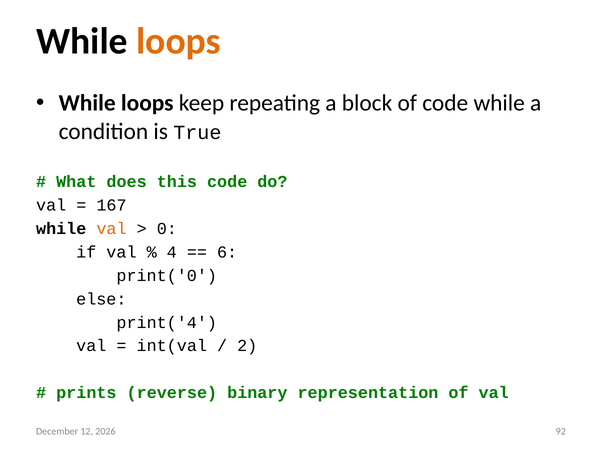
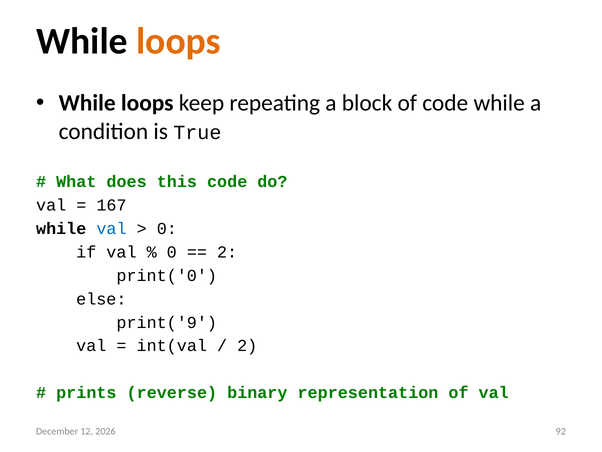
val at (111, 228) colour: orange -> blue
4 at (172, 252): 4 -> 0
6 at (227, 252): 6 -> 2
print('4: print('4 -> print('9
